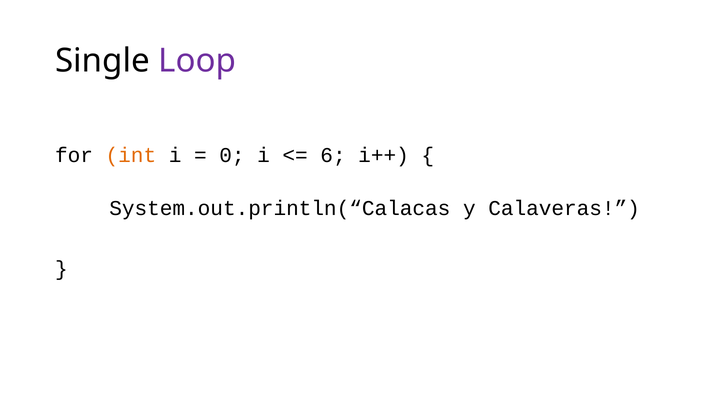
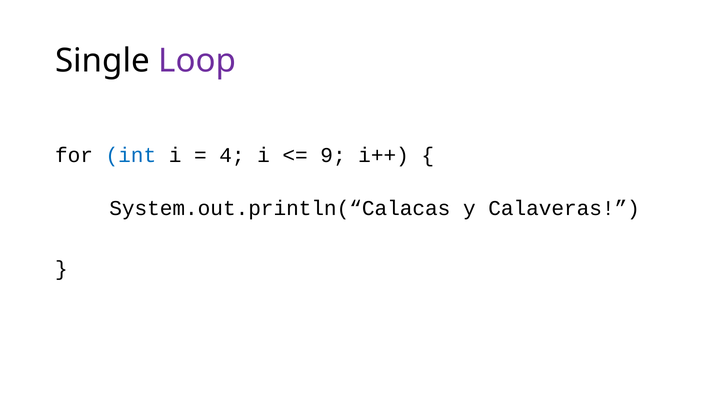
int colour: orange -> blue
0: 0 -> 4
6: 6 -> 9
